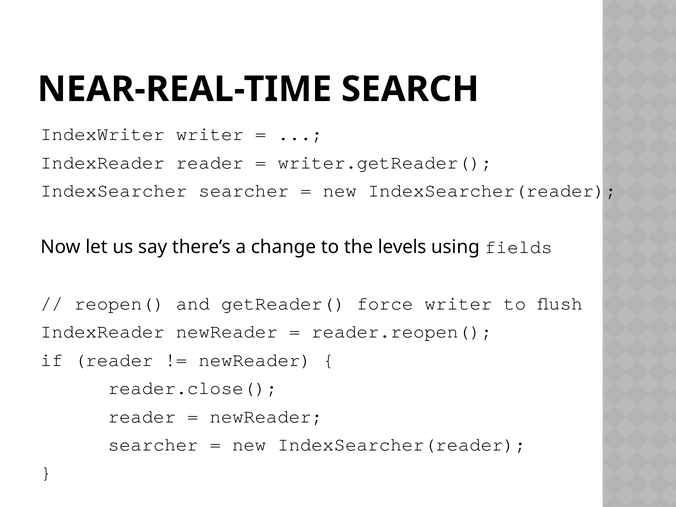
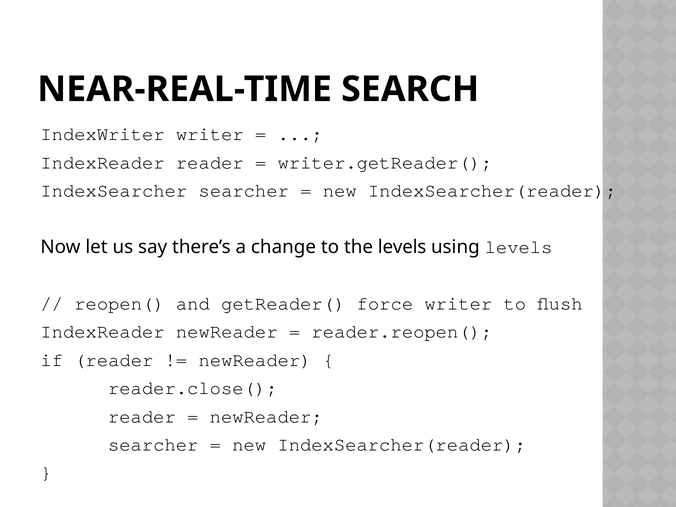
using fields: fields -> levels
